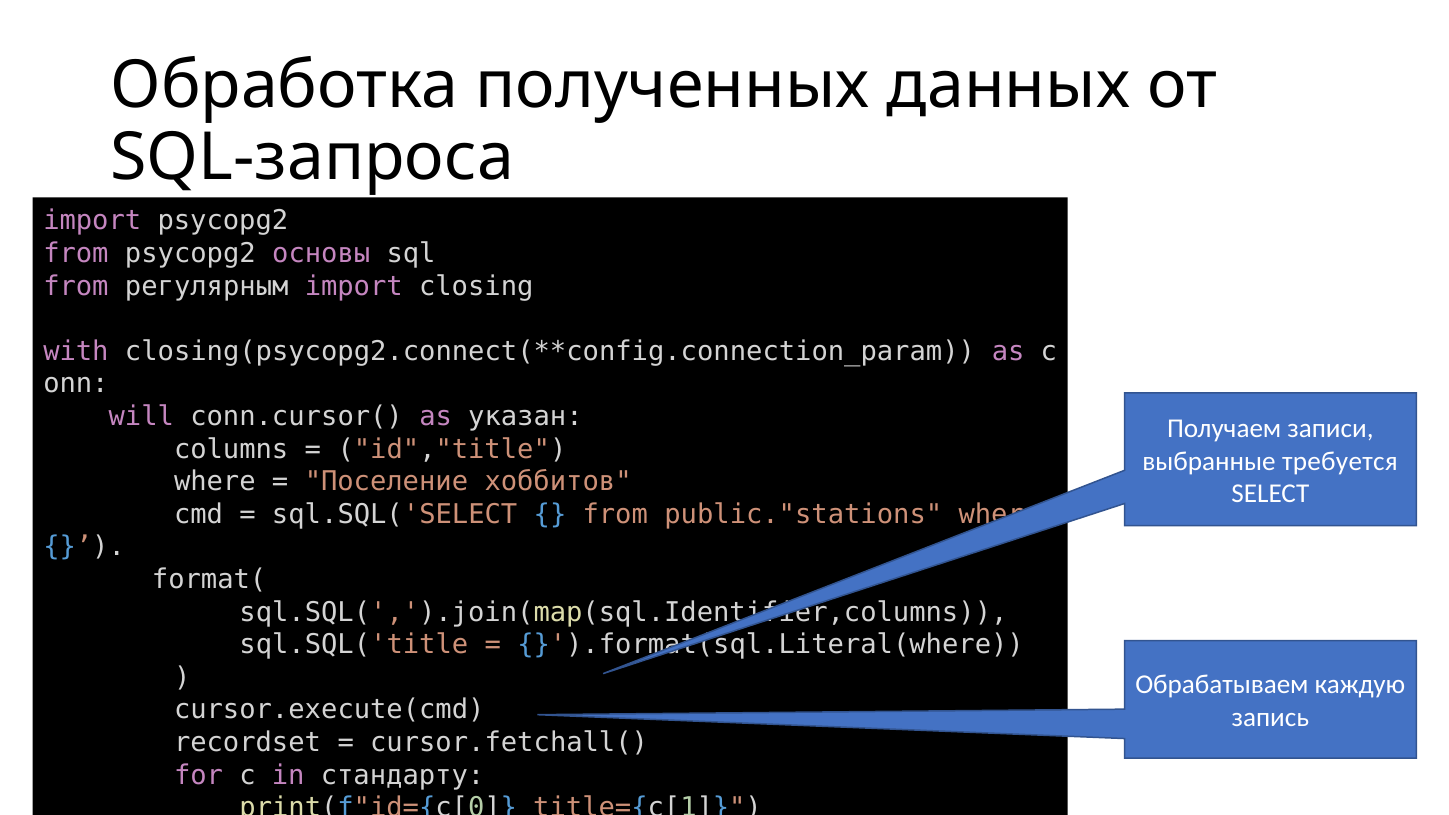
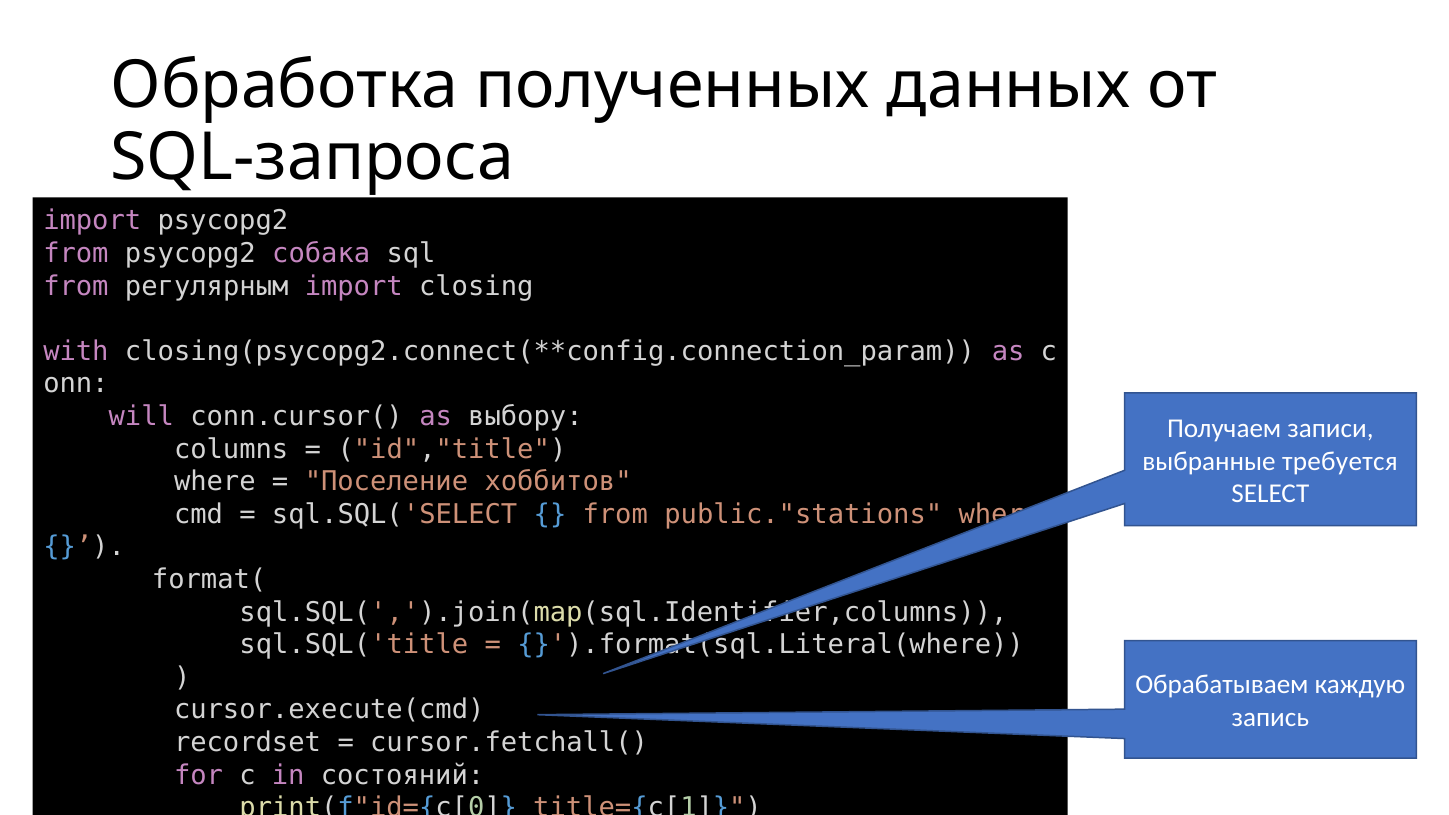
основы: основы -> собака
указан: указан -> выбору
стандарту: стандарту -> состояний
